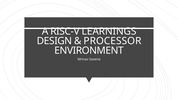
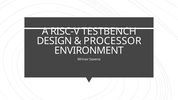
LEARNINGS: LEARNINGS -> TESTBENCH
